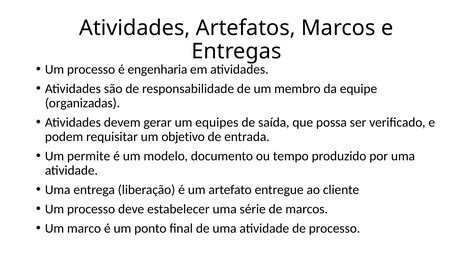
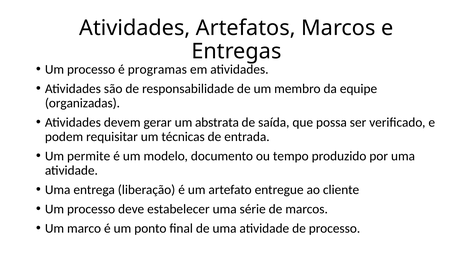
engenharia: engenharia -> programas
equipes: equipes -> abstrata
objetivo: objetivo -> técnicas
